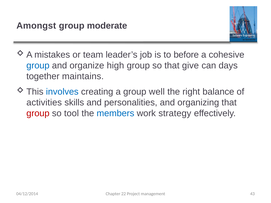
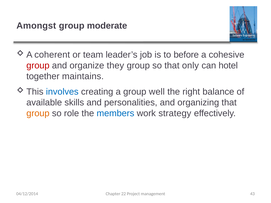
mistakes: mistakes -> coherent
group at (38, 66) colour: blue -> red
high: high -> they
give: give -> only
days: days -> hotel
activities: activities -> available
group at (38, 114) colour: red -> orange
tool: tool -> role
